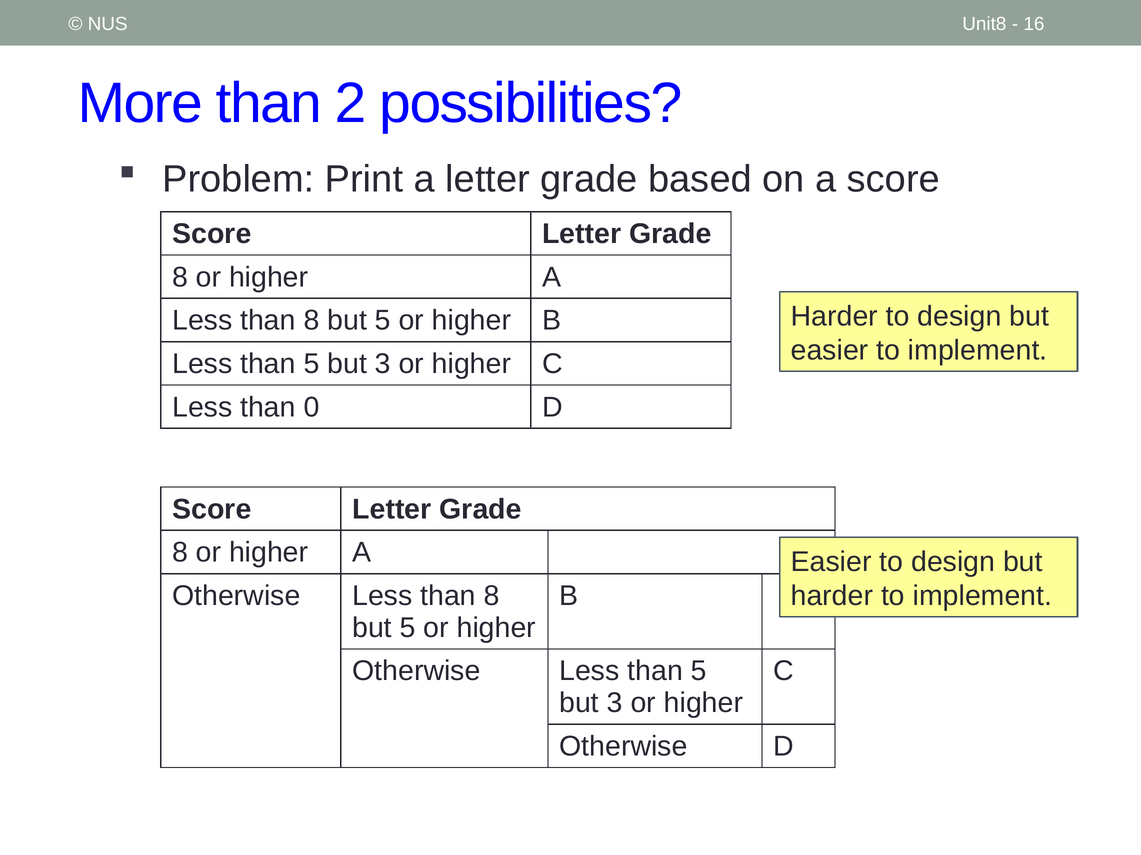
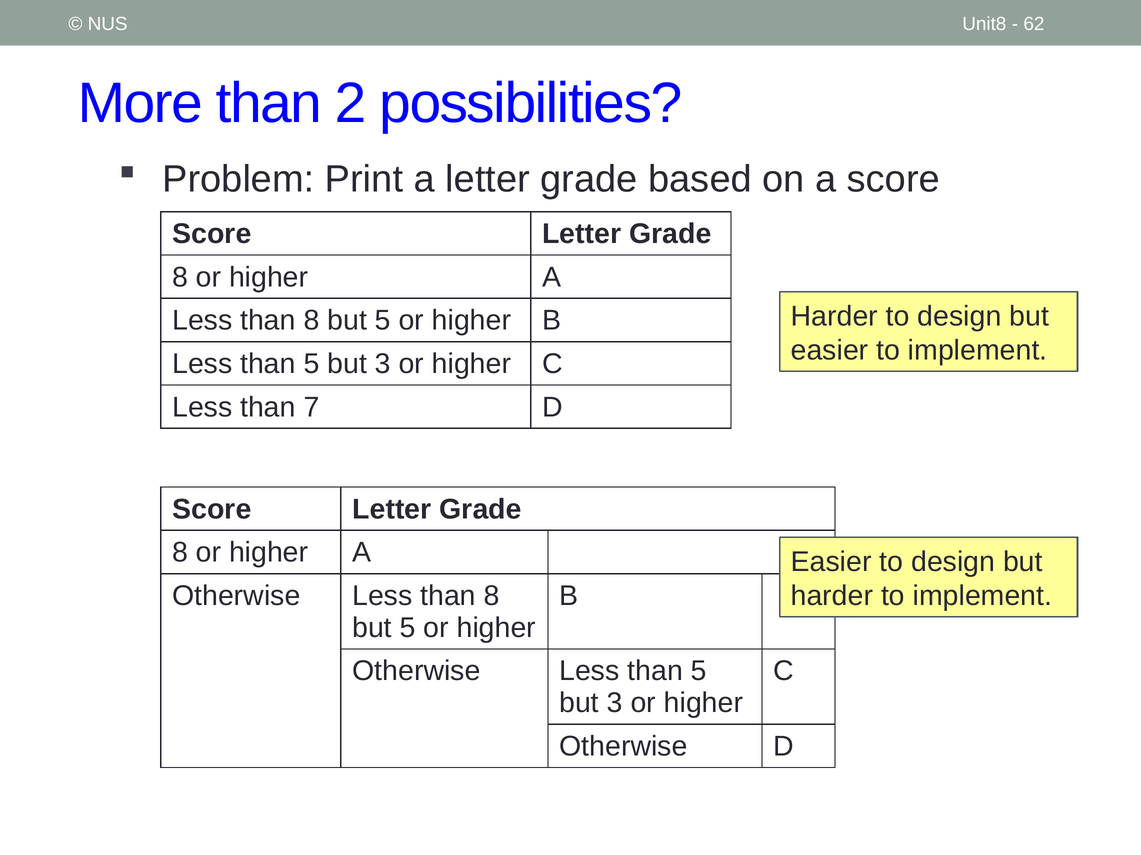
16: 16 -> 62
0: 0 -> 7
